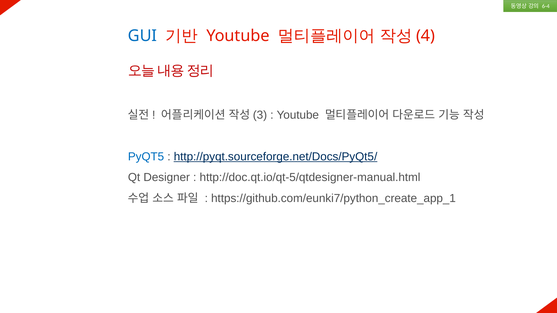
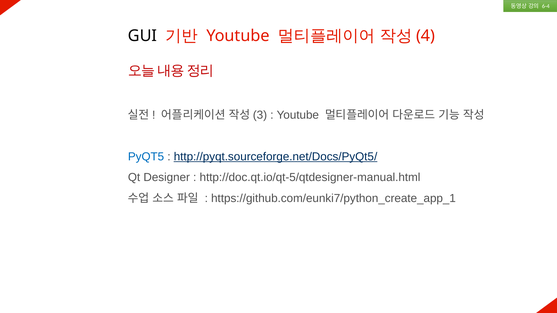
GUI colour: blue -> black
